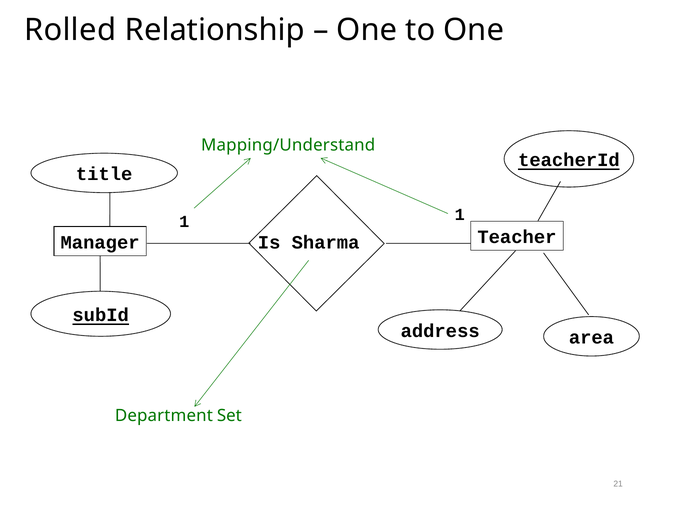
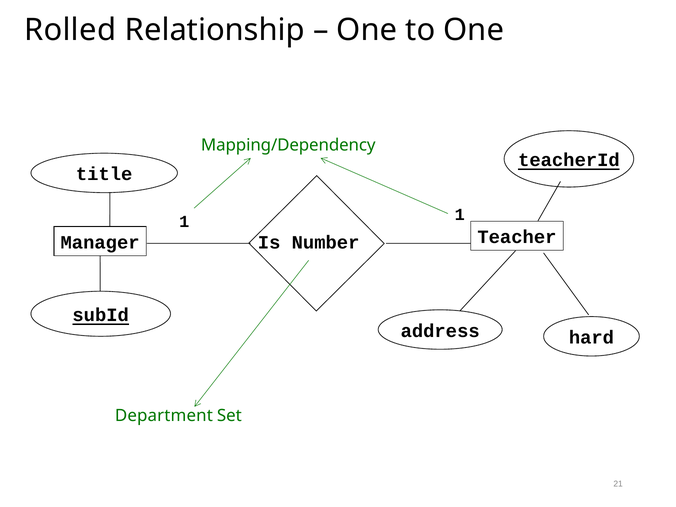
Mapping/Understand: Mapping/Understand -> Mapping/Dependency
Sharma: Sharma -> Number
area: area -> hard
